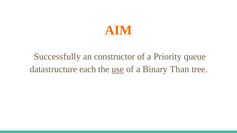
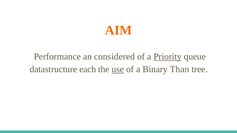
Successfully: Successfully -> Performance
constructor: constructor -> considered
Priority underline: none -> present
